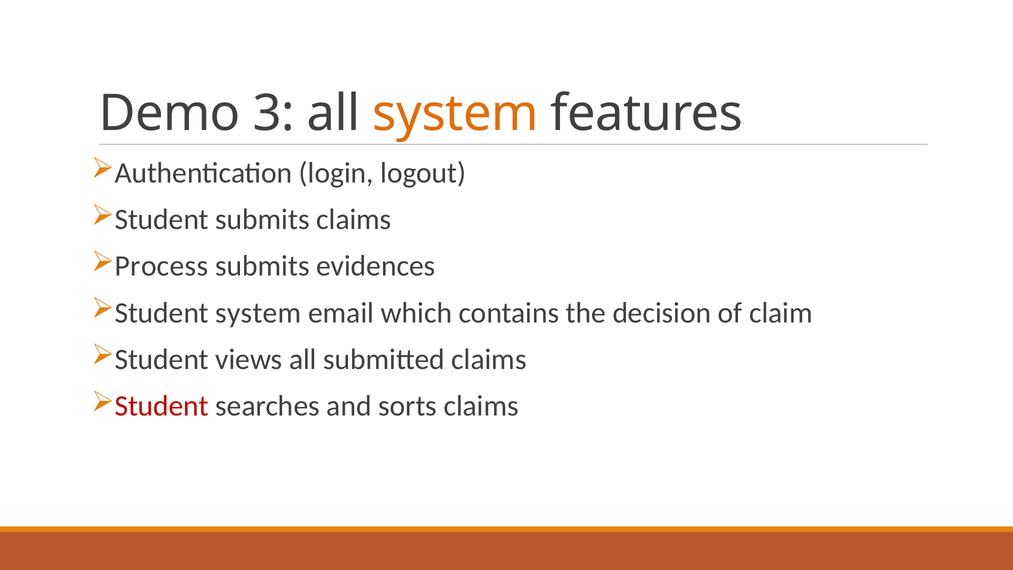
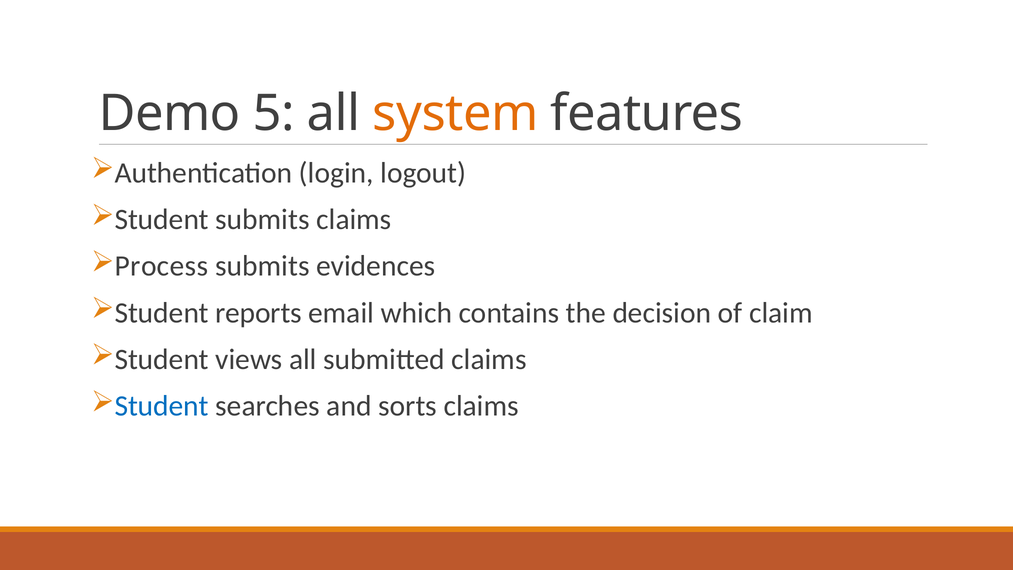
3: 3 -> 5
Student system: system -> reports
Student at (162, 406) colour: red -> blue
